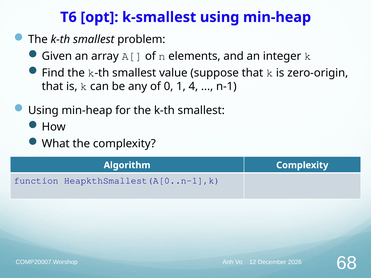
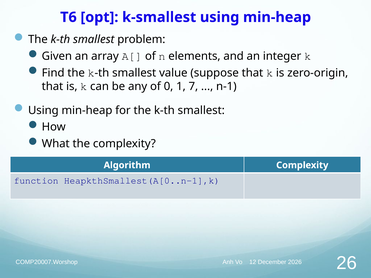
4: 4 -> 7
68: 68 -> 26
